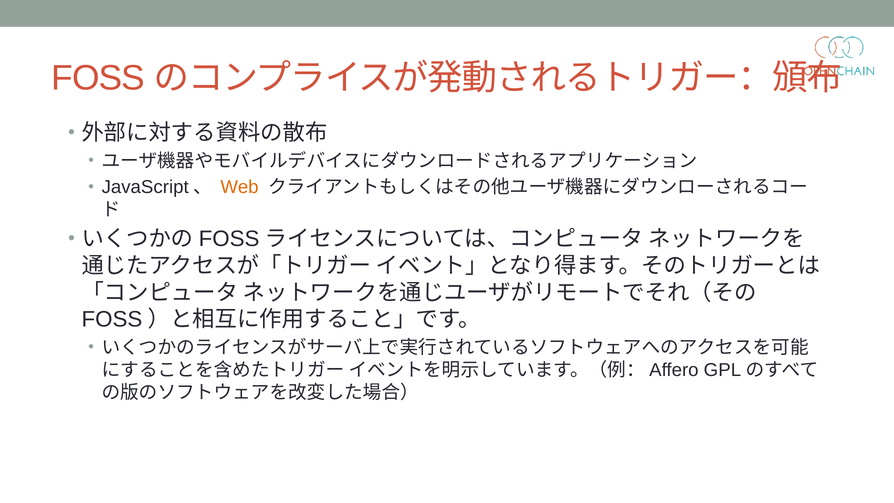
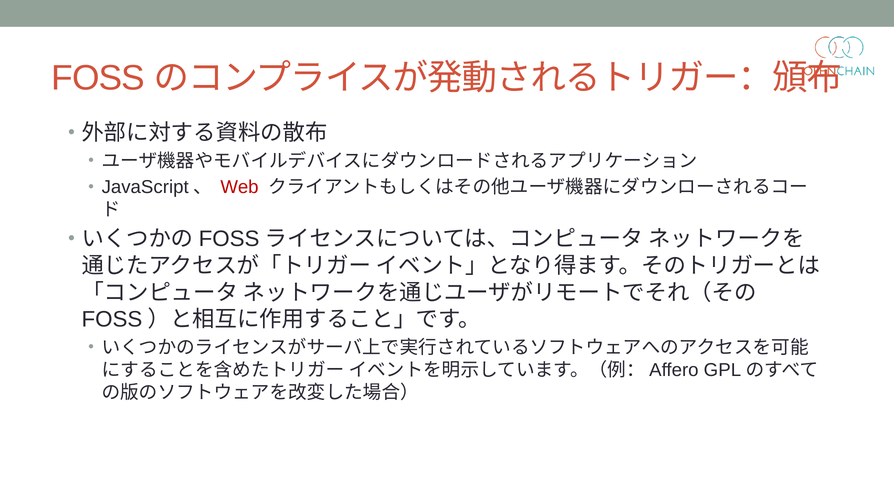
Web colour: orange -> red
